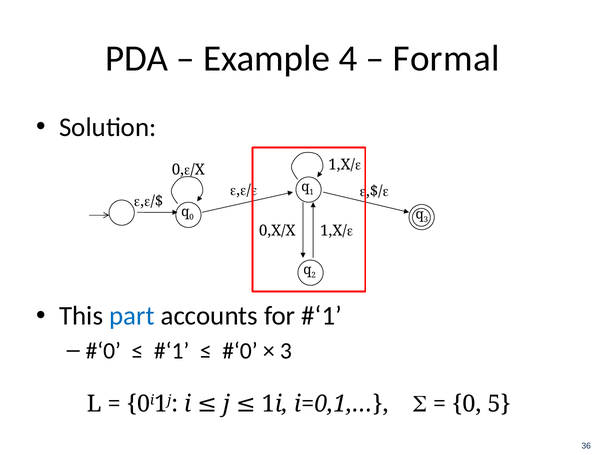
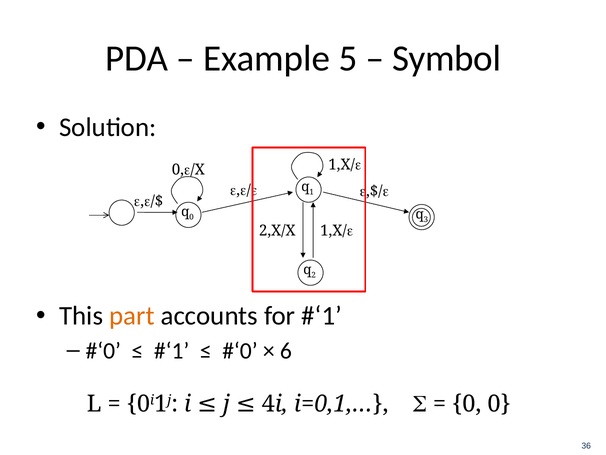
4: 4 -> 5
Formal: Formal -> Symbol
0,X/X: 0,X/X -> 2,X/X
part colour: blue -> orange
3 at (286, 351): 3 -> 6
0 5: 5 -> 0
j 1: 1 -> 4
